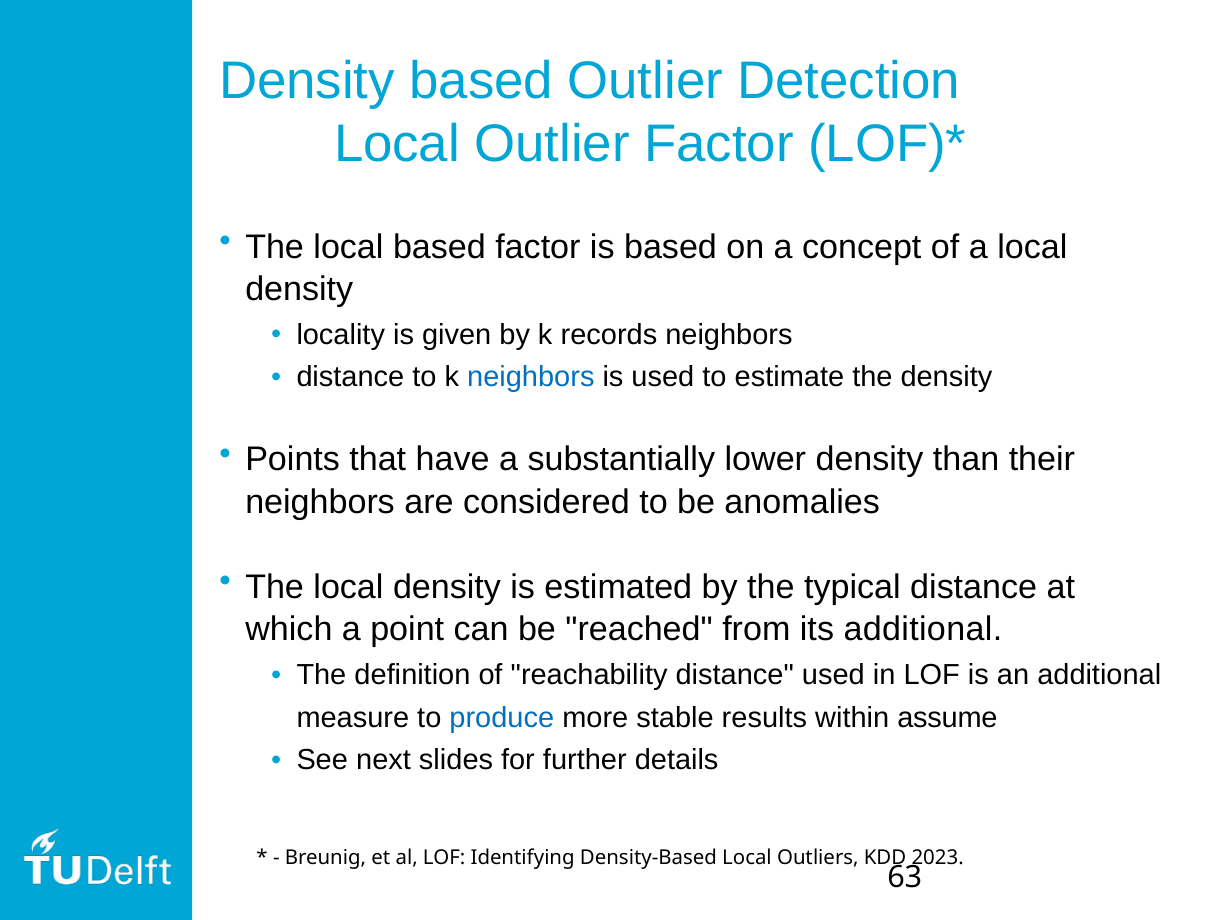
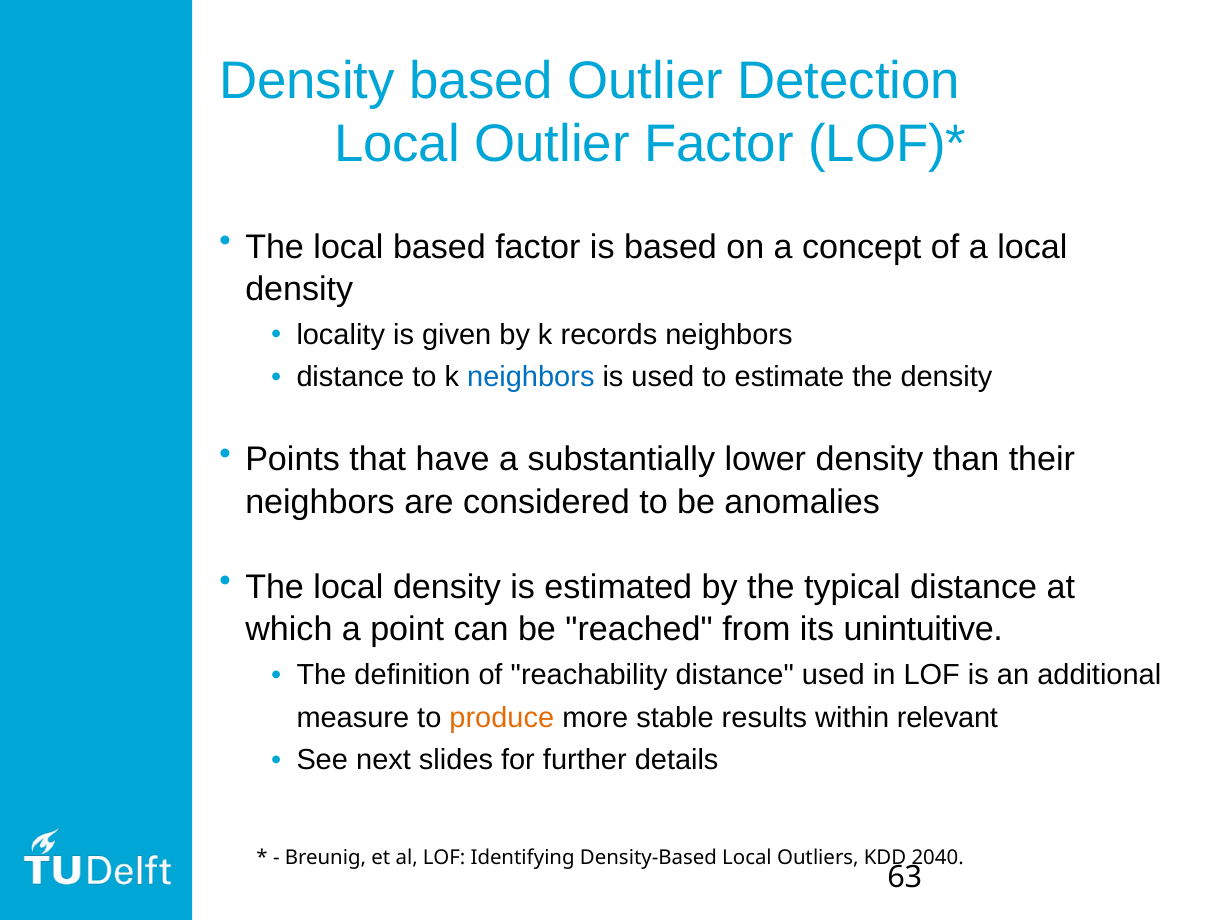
its additional: additional -> unintuitive
produce colour: blue -> orange
assume: assume -> relevant
2023: 2023 -> 2040
